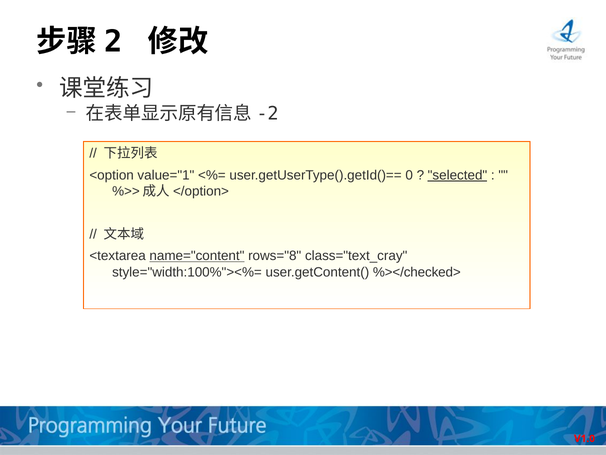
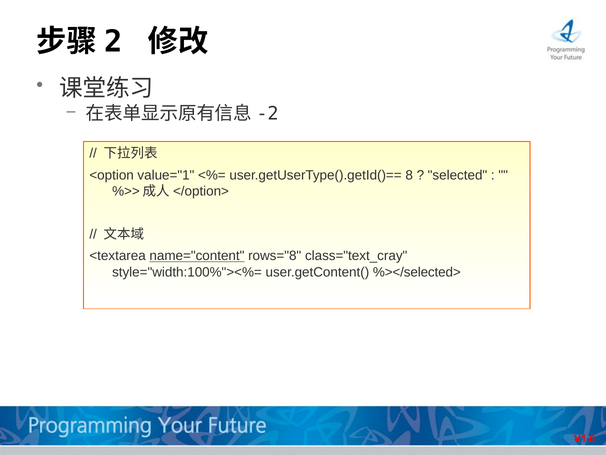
0: 0 -> 8
selected underline: present -> none
%></checked>: %></checked> -> %></selected>
